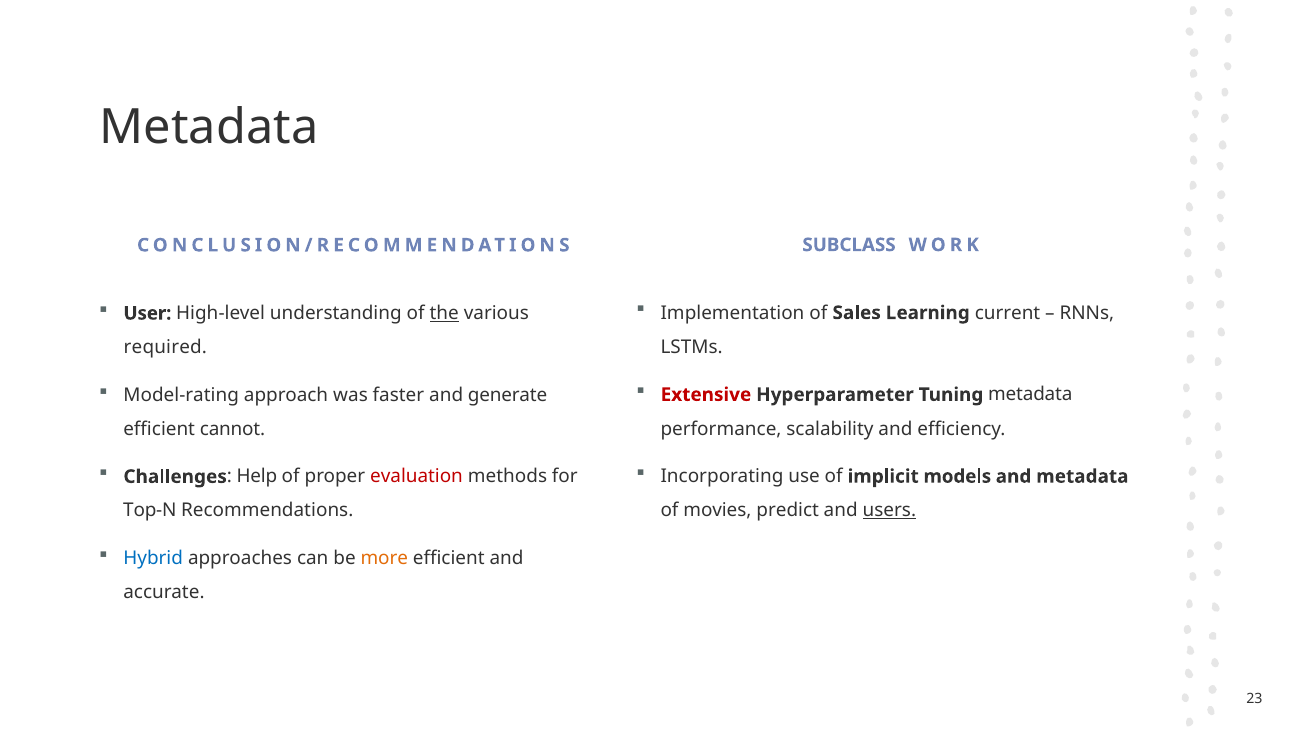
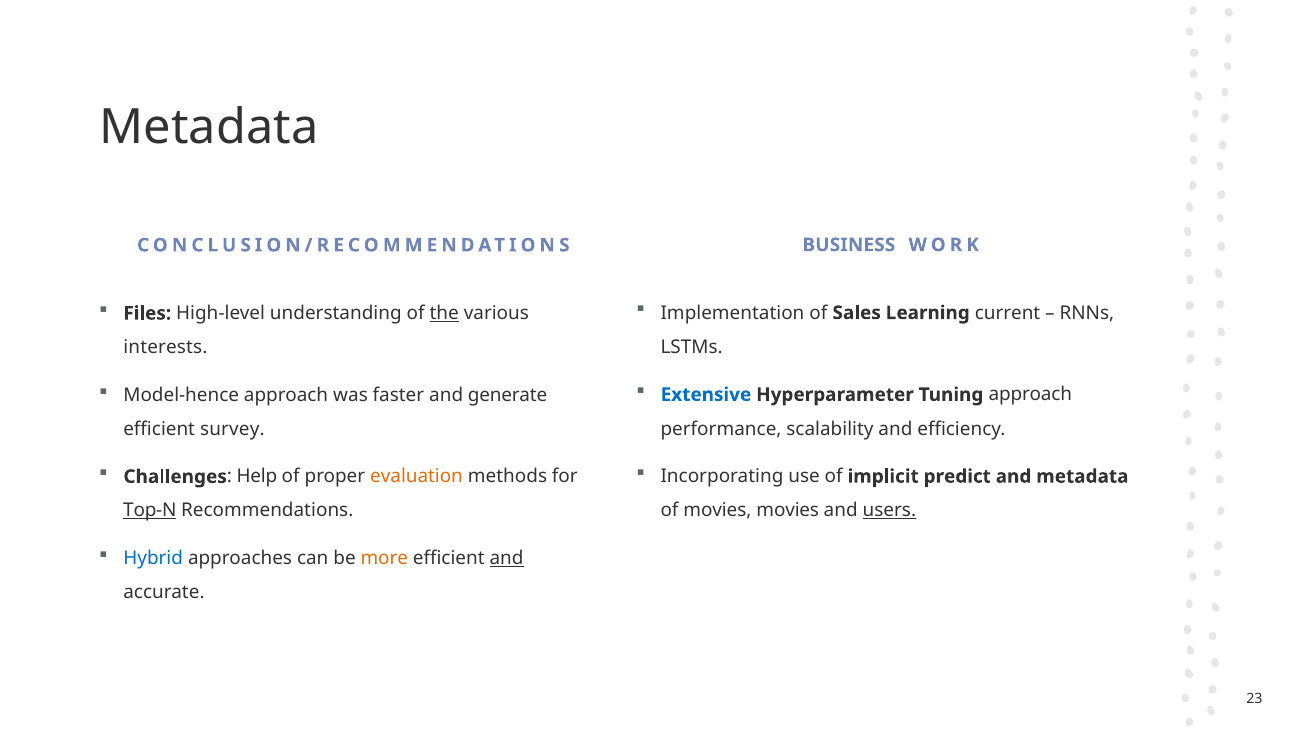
SUBCLASS: SUBCLASS -> BUSINESS
User: User -> Files
required: required -> interests
Extensive colour: red -> blue
Tuning metadata: metadata -> approach
Model-rating: Model-rating -> Model-hence
cannot: cannot -> survey
models: models -> predict
evaluation colour: red -> orange
movies predict: predict -> movies
Top-N underline: none -> present
and at (507, 558) underline: none -> present
